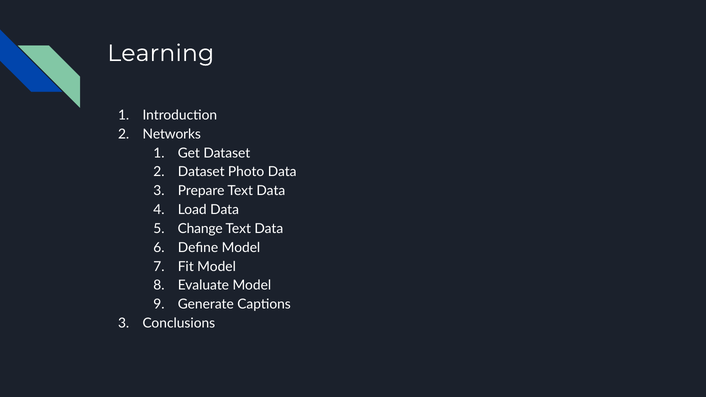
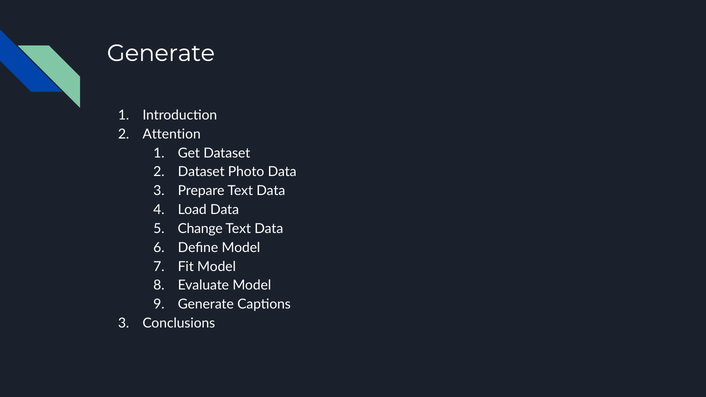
Learning at (161, 53): Learning -> Generate
Networks: Networks -> Attention
